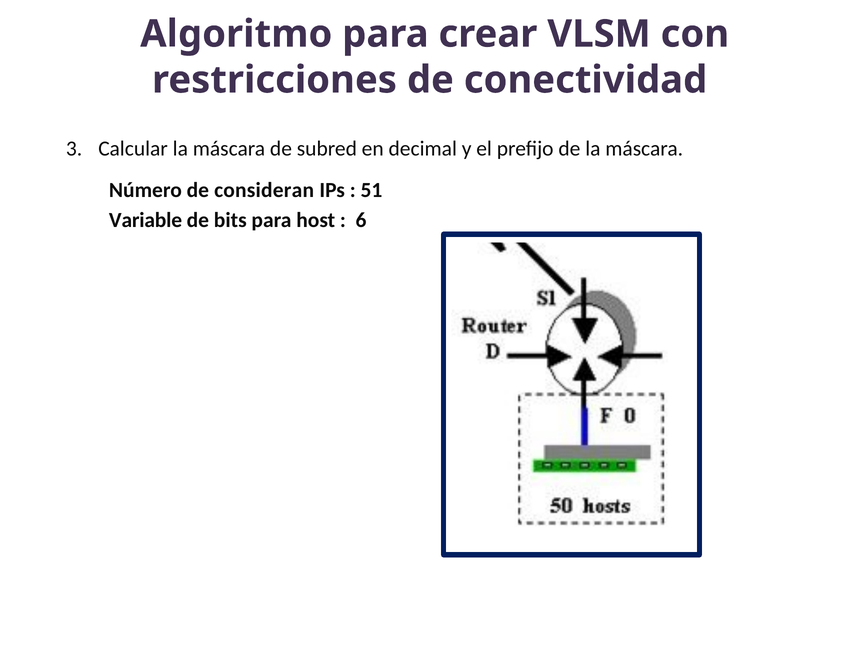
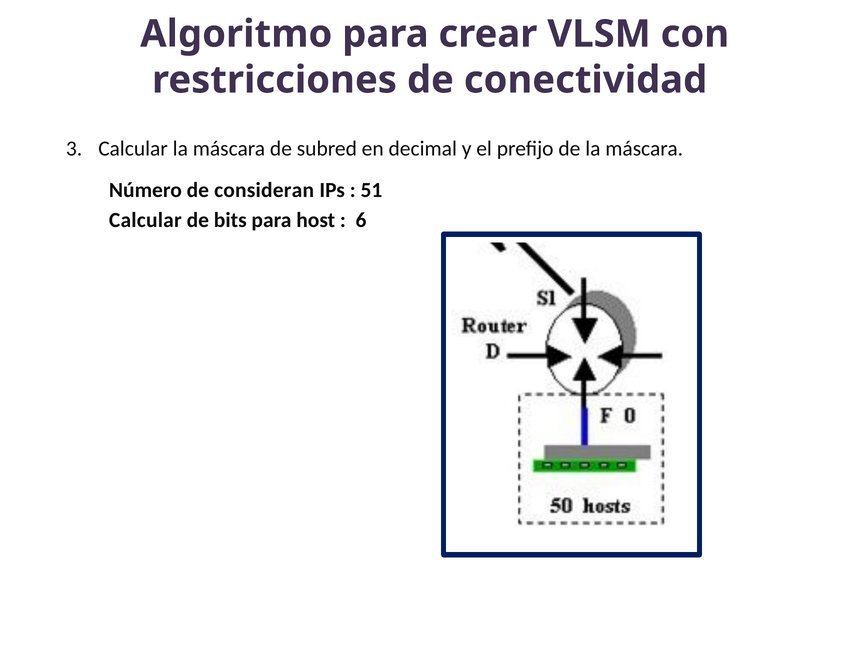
Variable at (146, 220): Variable -> Calcular
